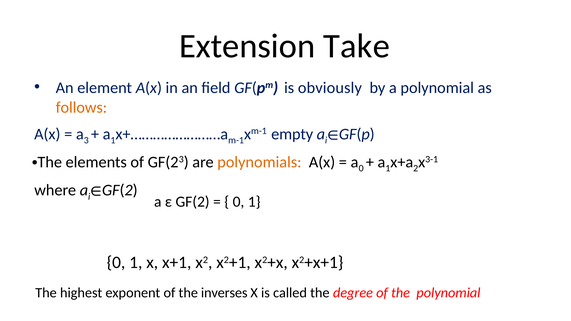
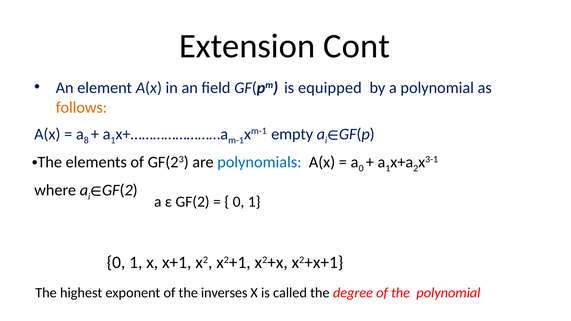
Take: Take -> Cont
obviously: obviously -> equipped
3: 3 -> 8
polynomials colour: orange -> blue
